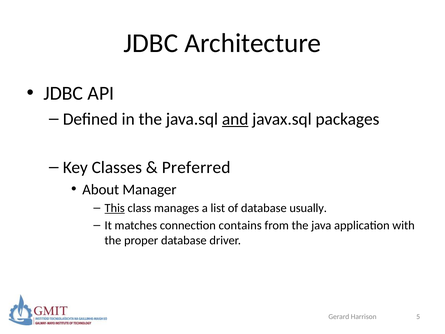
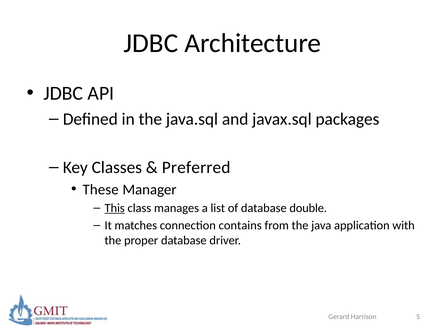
and underline: present -> none
About: About -> These
usually: usually -> double
